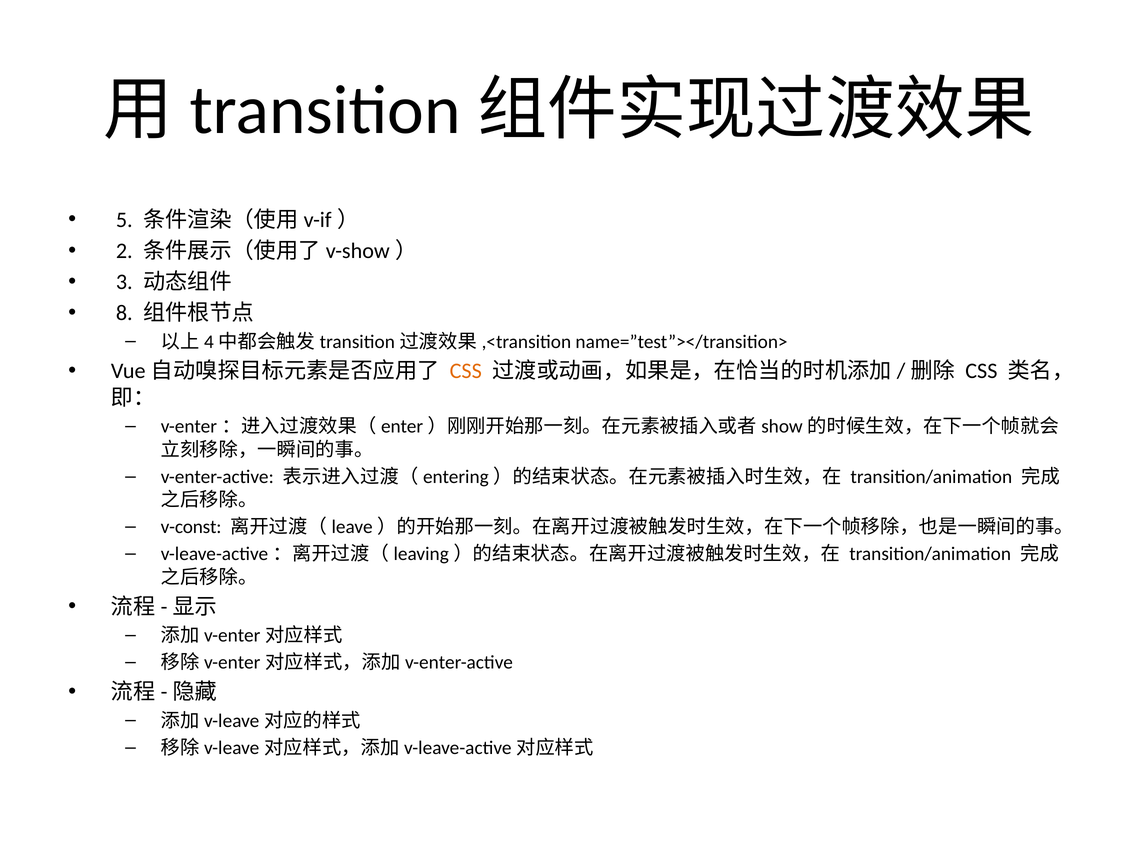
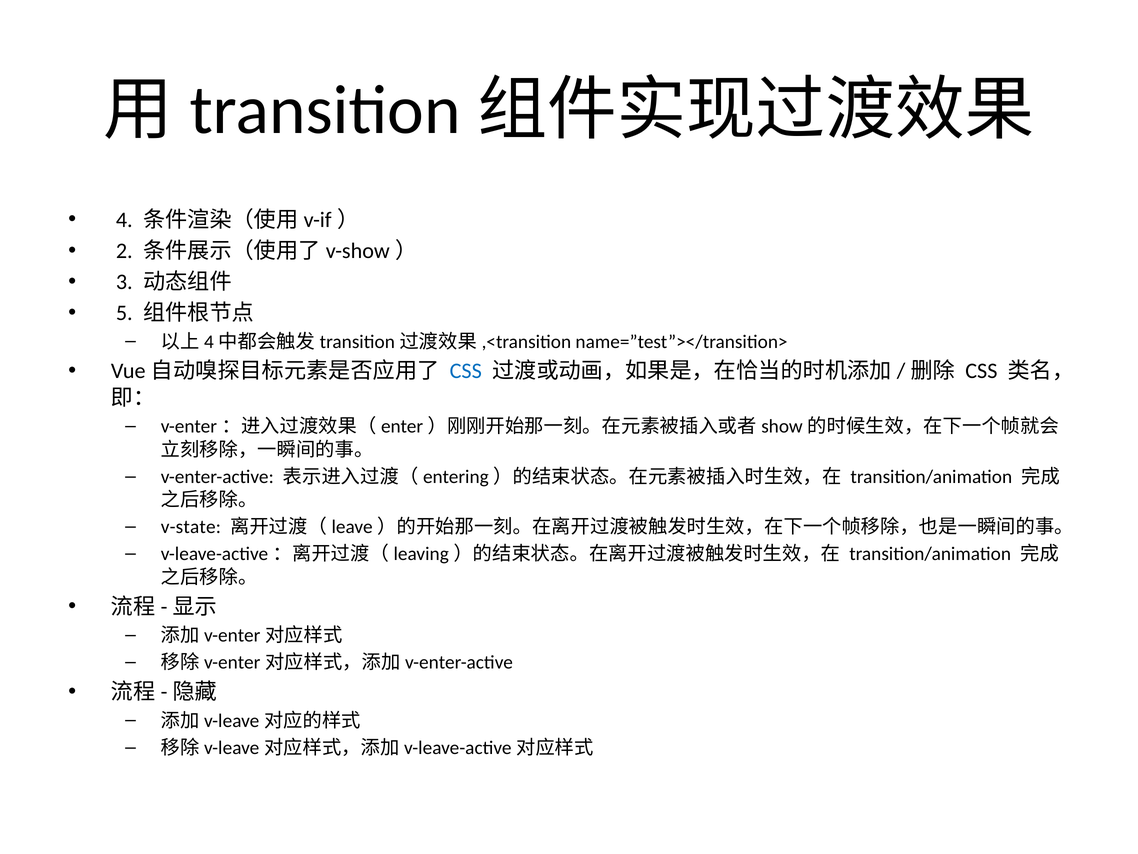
5: 5 -> 4
8: 8 -> 5
CSS at (466, 371) colour: orange -> blue
v-const: v-const -> v-state
